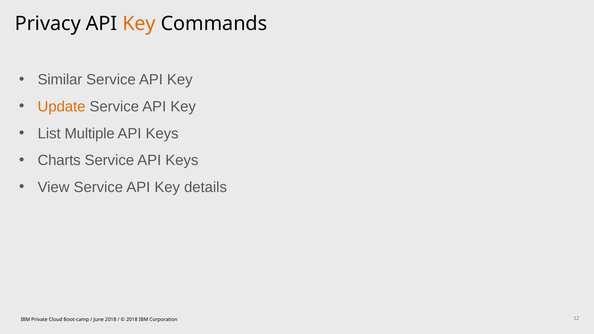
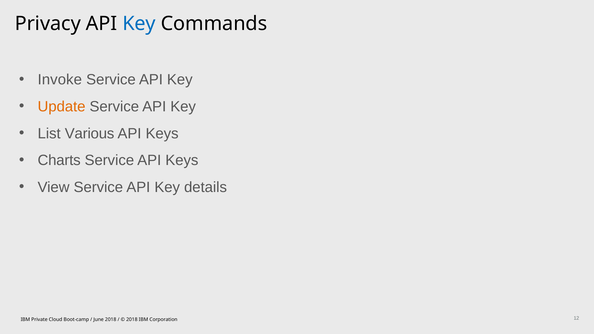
Key at (139, 24) colour: orange -> blue
Similar: Similar -> Invoke
Multiple: Multiple -> Various
